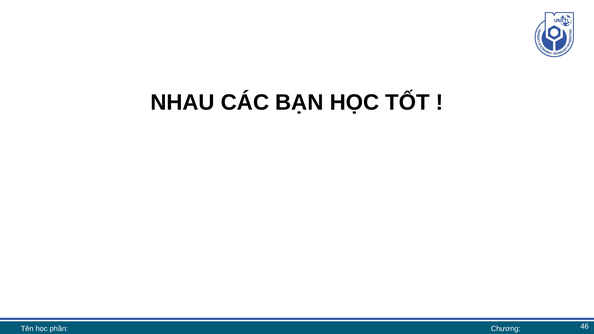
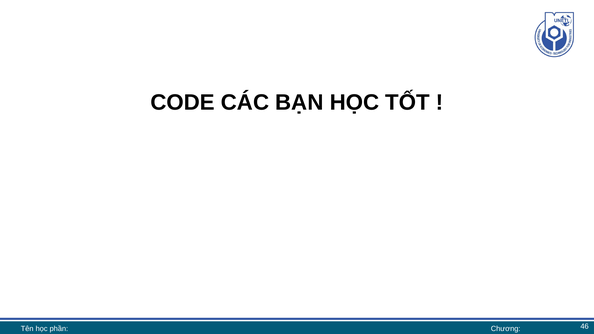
NHAU: NHAU -> CODE
